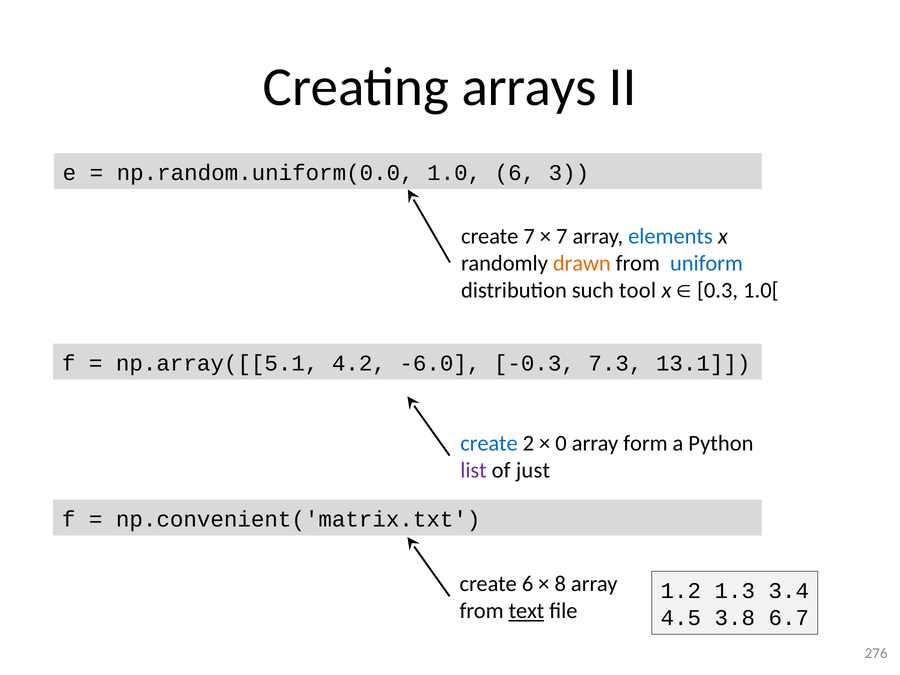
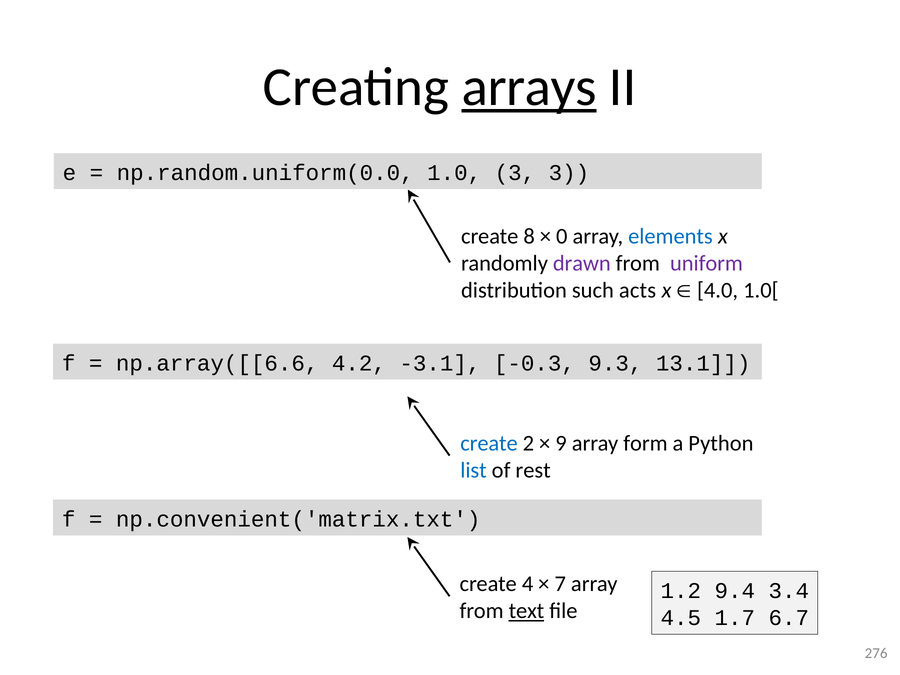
arrays underline: none -> present
1.0 6: 6 -> 3
create 7: 7 -> 8
7 at (562, 236): 7 -> 0
drawn colour: orange -> purple
uniform colour: blue -> purple
tool: tool -> acts
0.3: 0.3 -> 4.0
np.array([[5.1: np.array([[5.1 -> np.array([[6.6
-6.0: -6.0 -> -3.1
7.3: 7.3 -> 9.3
0: 0 -> 9
list colour: purple -> blue
just: just -> rest
create 6: 6 -> 4
8: 8 -> 7
1.3: 1.3 -> 9.4
3.8: 3.8 -> 1.7
